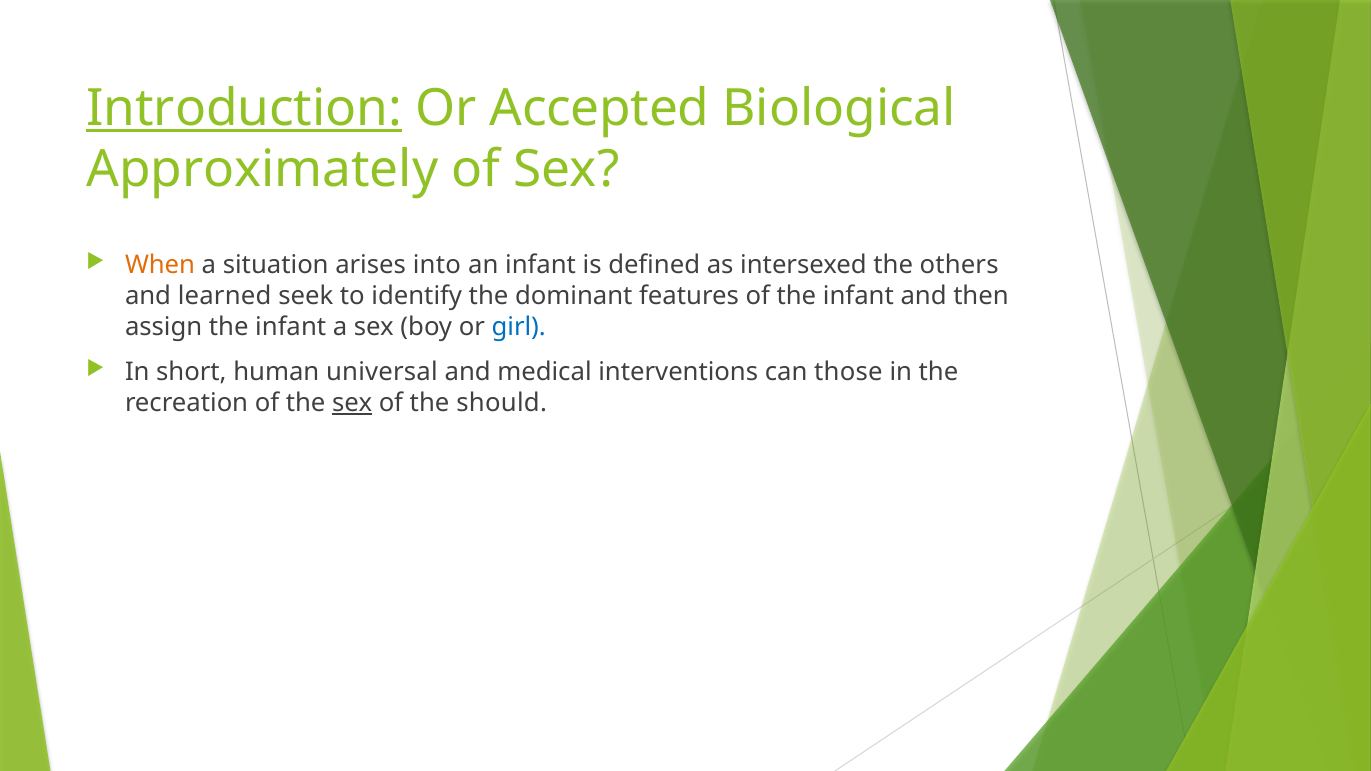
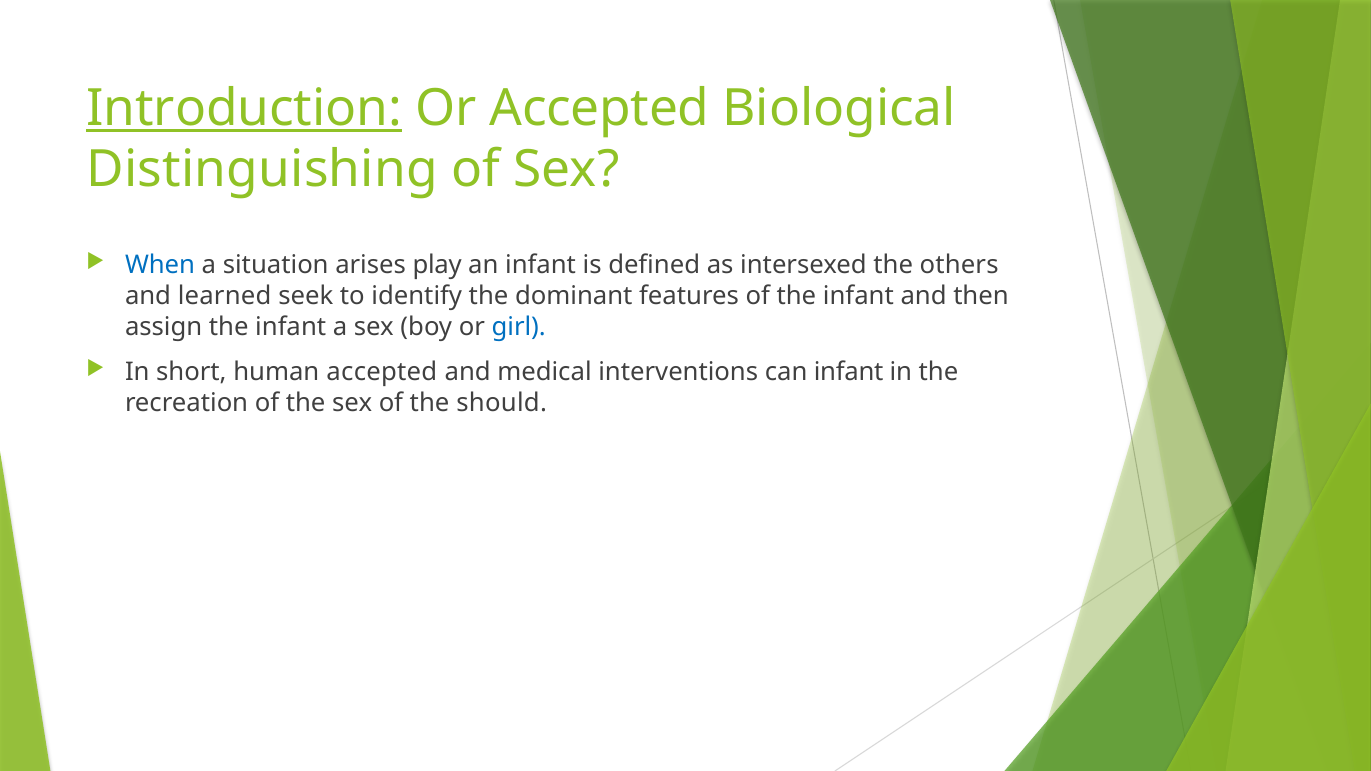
Approximately: Approximately -> Distinguishing
When colour: orange -> blue
into: into -> play
human universal: universal -> accepted
can those: those -> infant
sex at (352, 403) underline: present -> none
